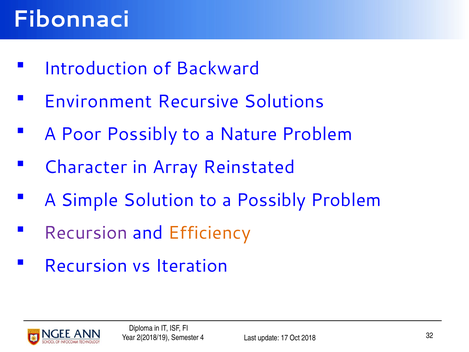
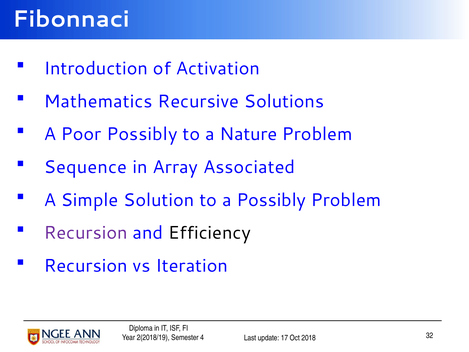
Backward: Backward -> Activation
Environment: Environment -> Mathematics
Character: Character -> Sequence
Reinstated: Reinstated -> Associated
Efficiency colour: orange -> black
